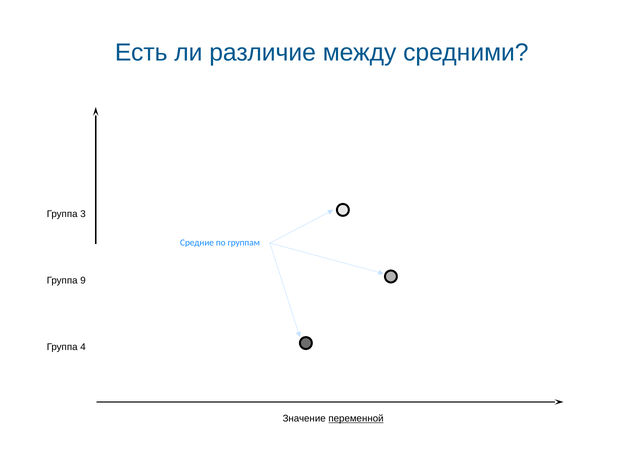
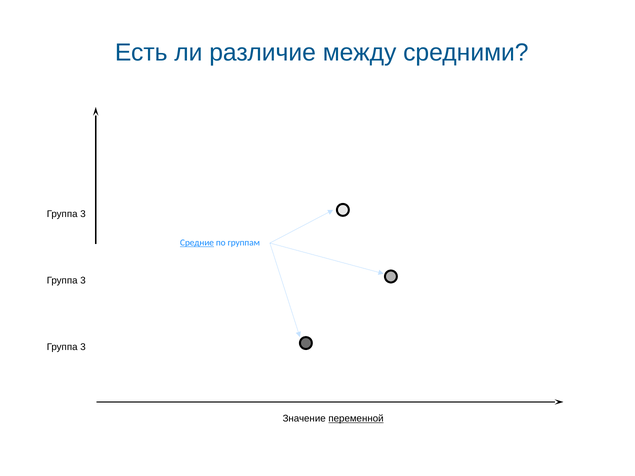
Средние underline: none -> present
9 at (83, 281): 9 -> 3
4 at (83, 347): 4 -> 3
